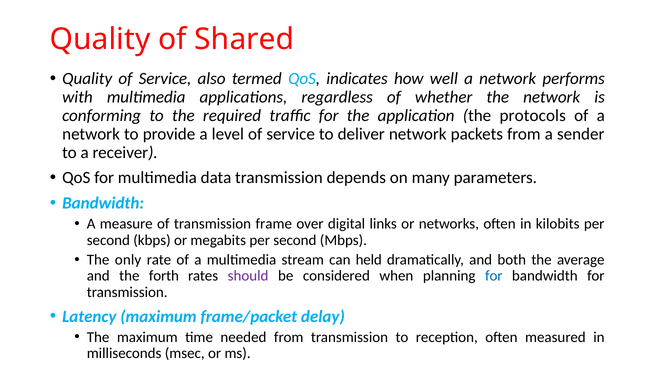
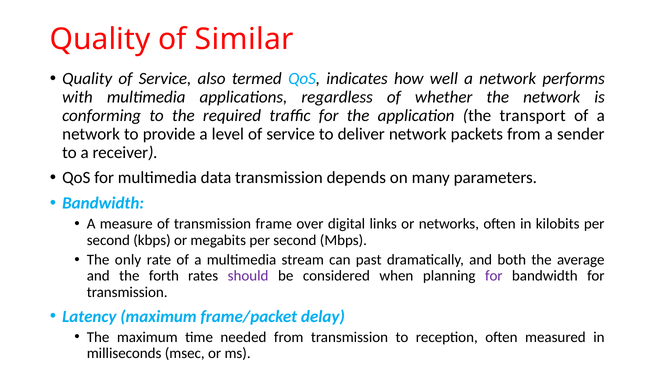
Shared: Shared -> Similar
protocols: protocols -> transport
held: held -> past
for at (494, 276) colour: blue -> purple
